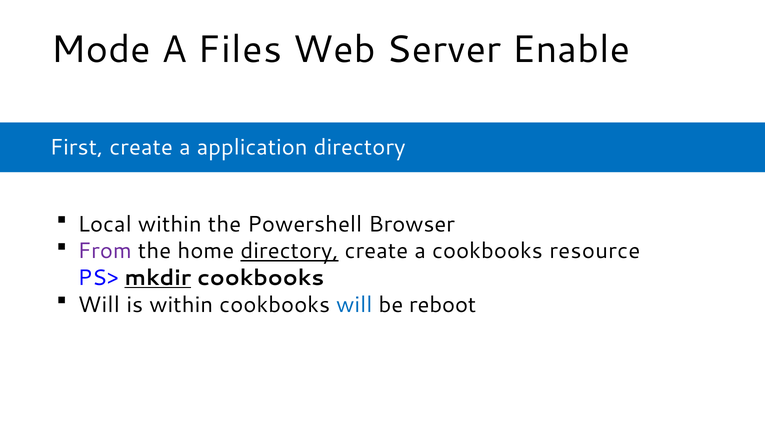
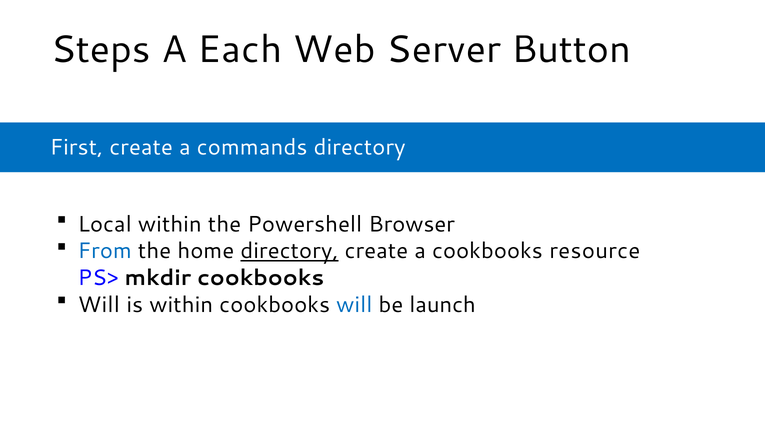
Mode: Mode -> Steps
Files: Files -> Each
Enable: Enable -> Button
application: application -> commands
From colour: purple -> blue
mkdir underline: present -> none
reboot: reboot -> launch
